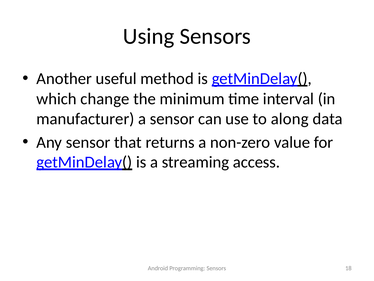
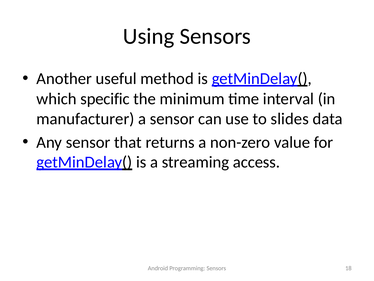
change: change -> specific
along: along -> slides
